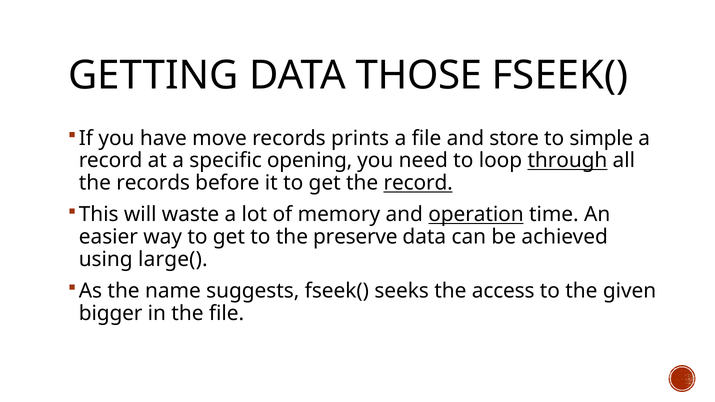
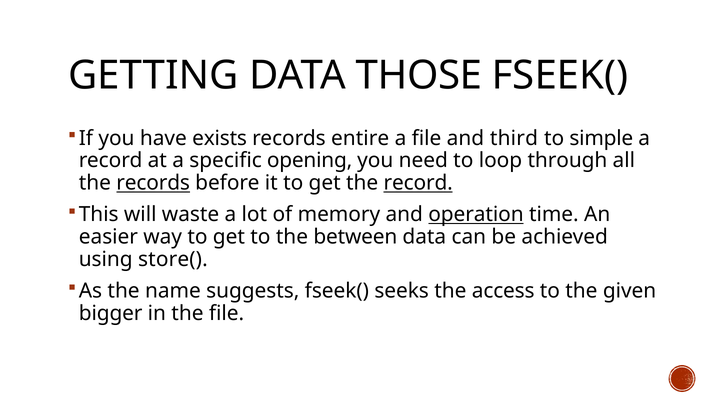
move: move -> exists
prints: prints -> entire
store: store -> third
through underline: present -> none
records at (153, 183) underline: none -> present
preserve: preserve -> between
large(: large( -> store(
